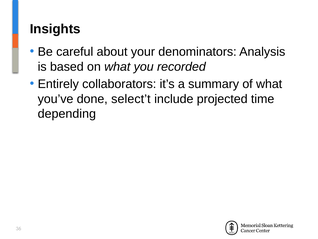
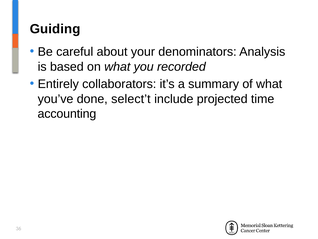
Insights: Insights -> Guiding
depending: depending -> accounting
